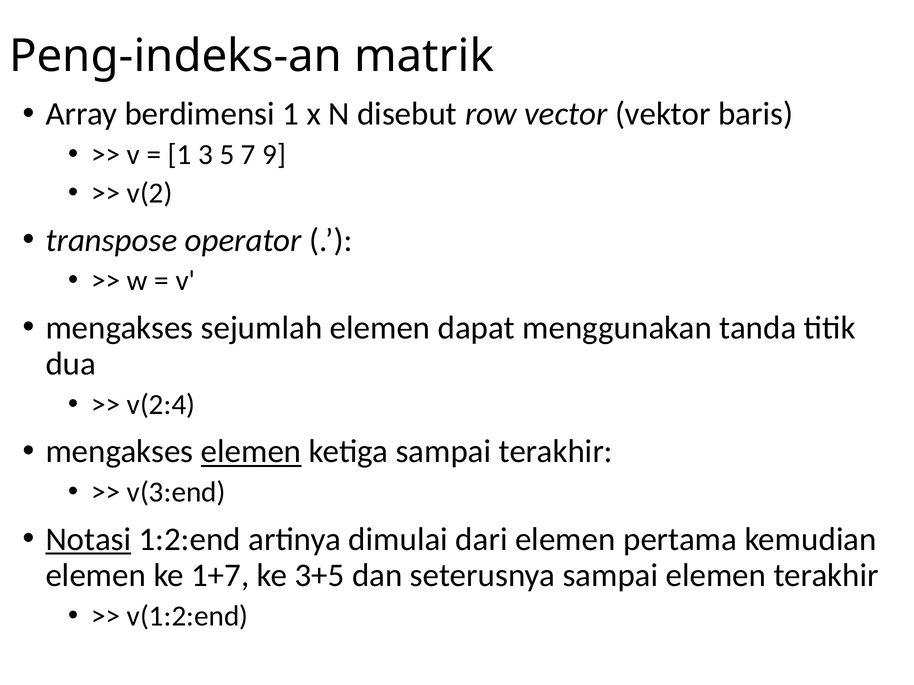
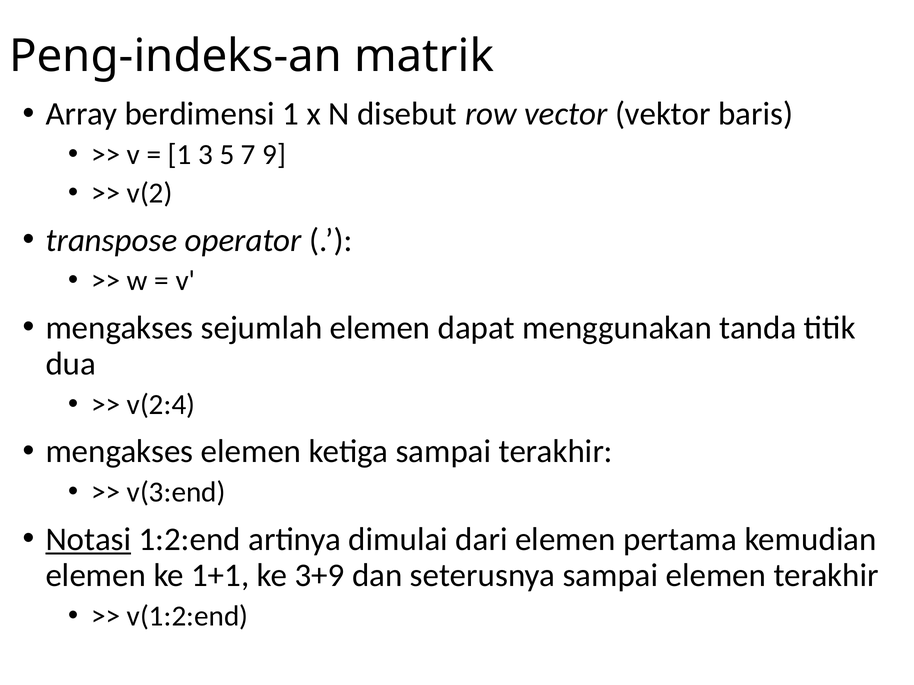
elemen at (251, 452) underline: present -> none
1+7: 1+7 -> 1+1
3+5: 3+5 -> 3+9
